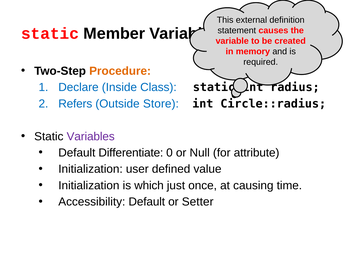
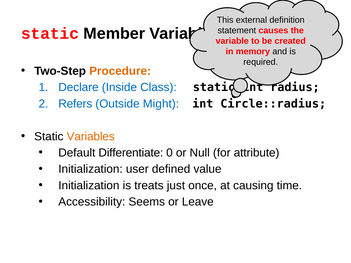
Store: Store -> Might
Variables at (91, 137) colour: purple -> orange
which: which -> treats
Accessibility Default: Default -> Seems
Setter: Setter -> Leave
